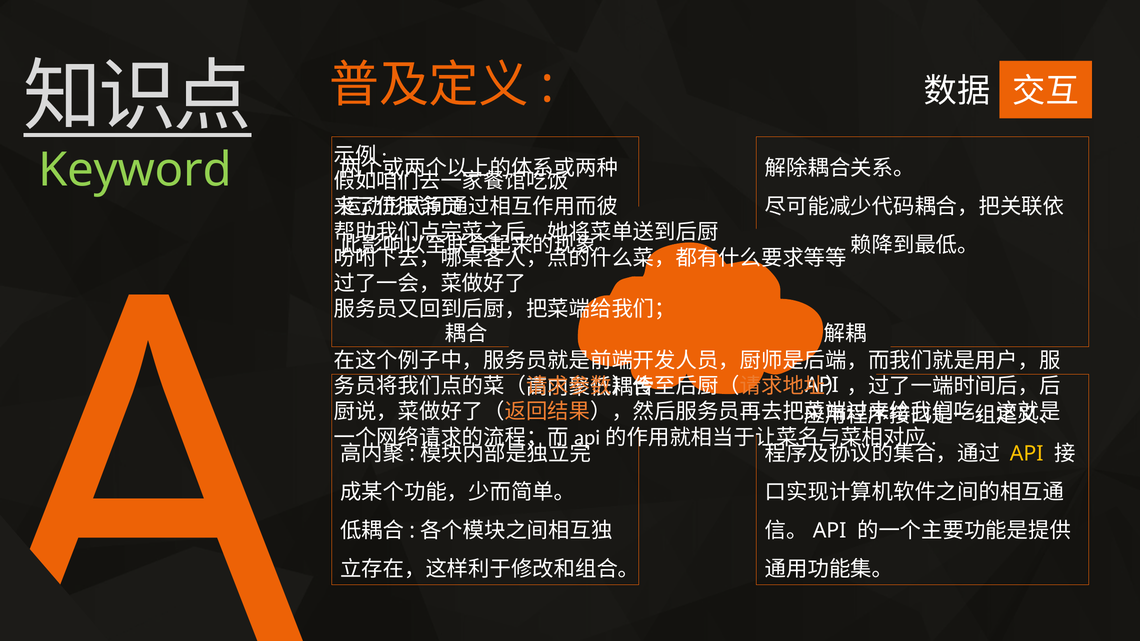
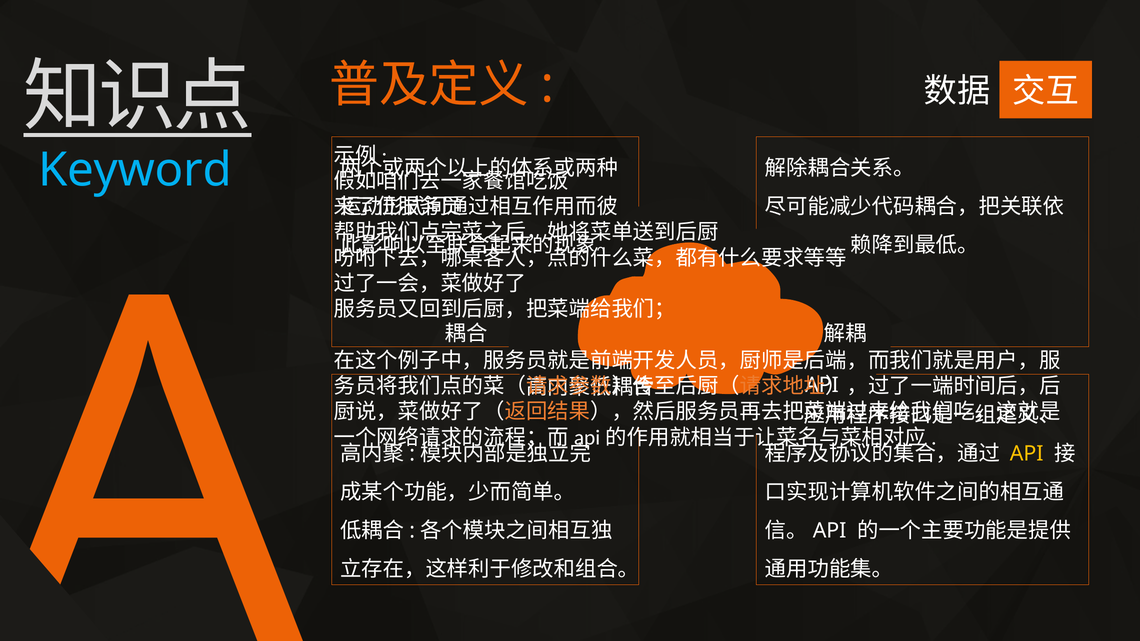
Keyword colour: light green -> light blue
